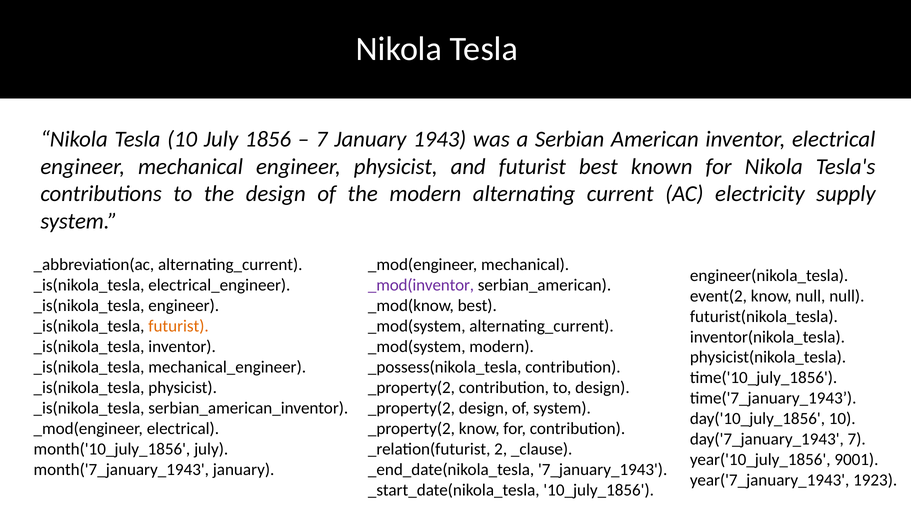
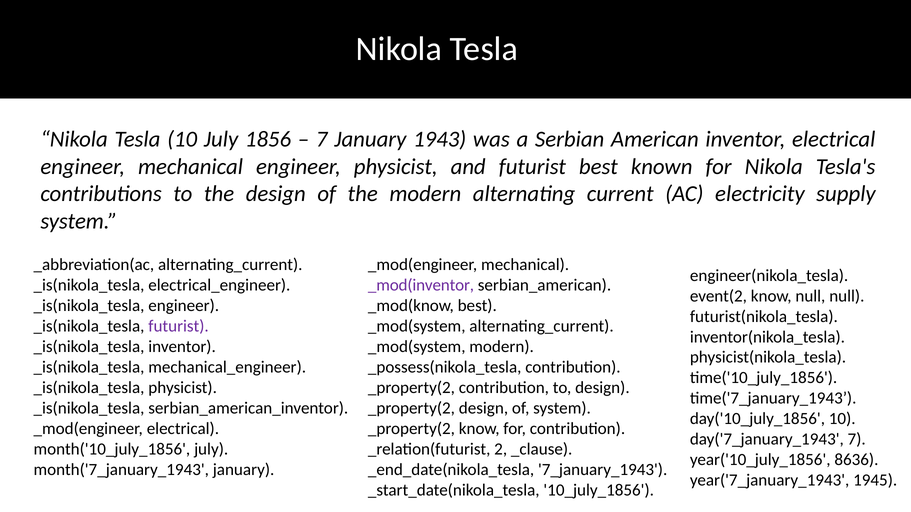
futurist at (179, 327) colour: orange -> purple
9001: 9001 -> 8636
1923: 1923 -> 1945
